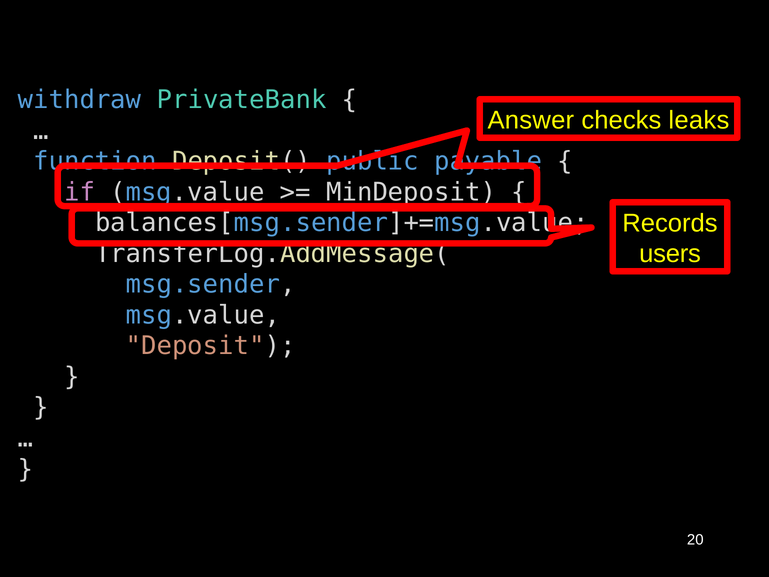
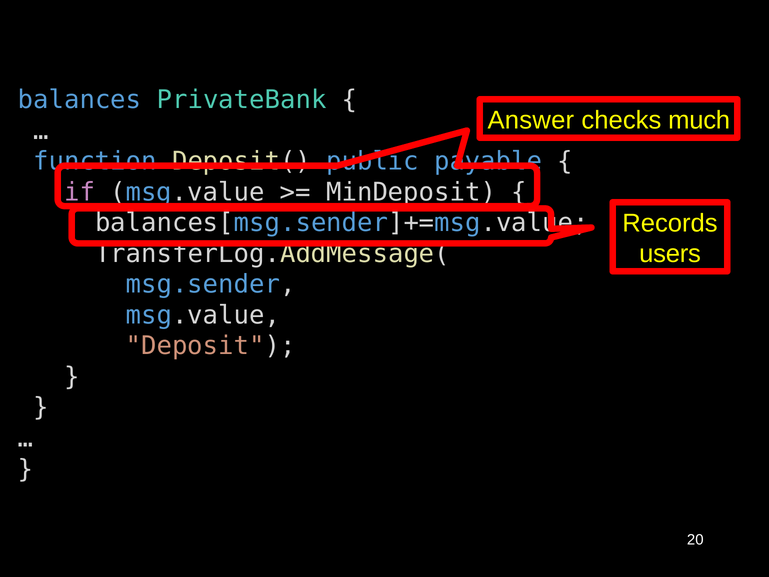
withdraw: withdraw -> balances
leaks: leaks -> much
